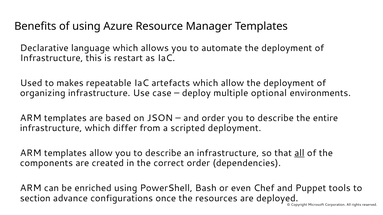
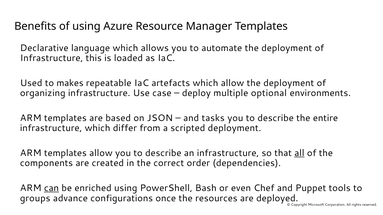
restart: restart -> loaded
and order: order -> tasks
can underline: none -> present
section: section -> groups
